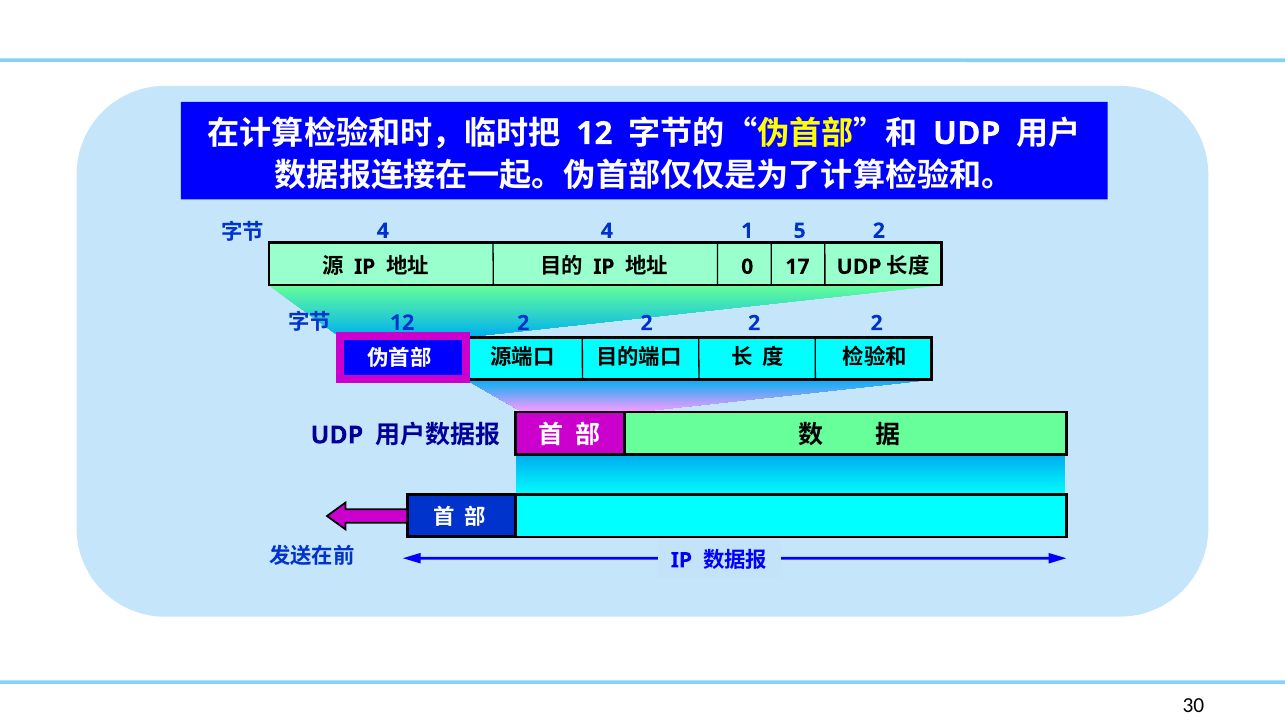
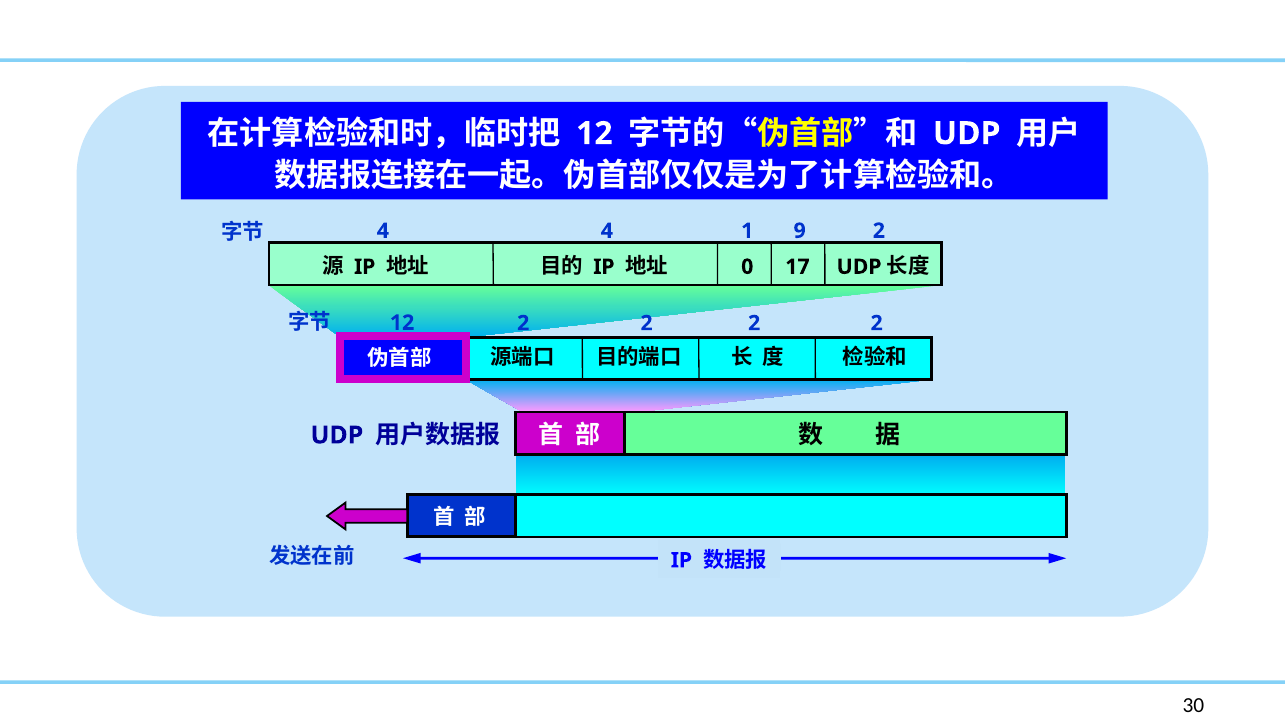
5: 5 -> 9
